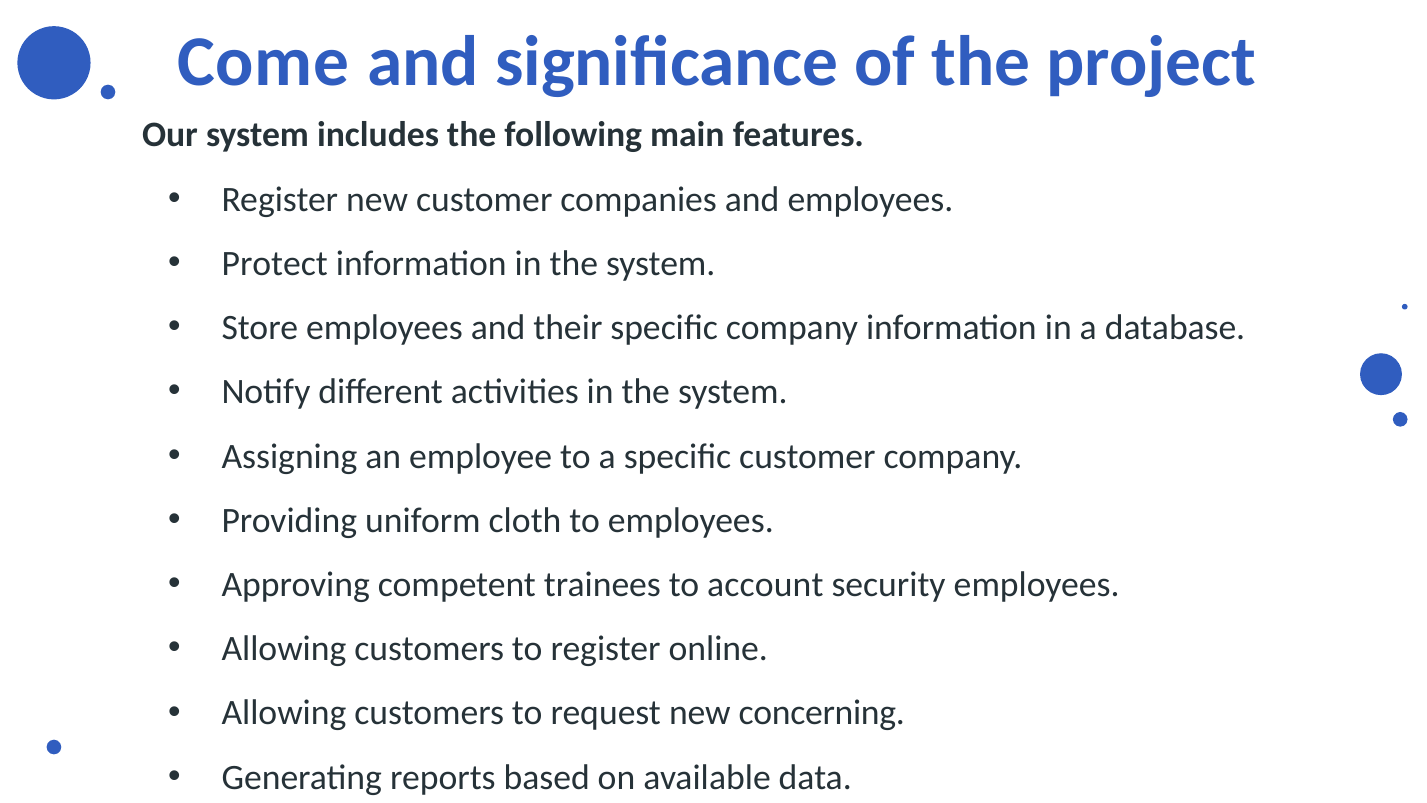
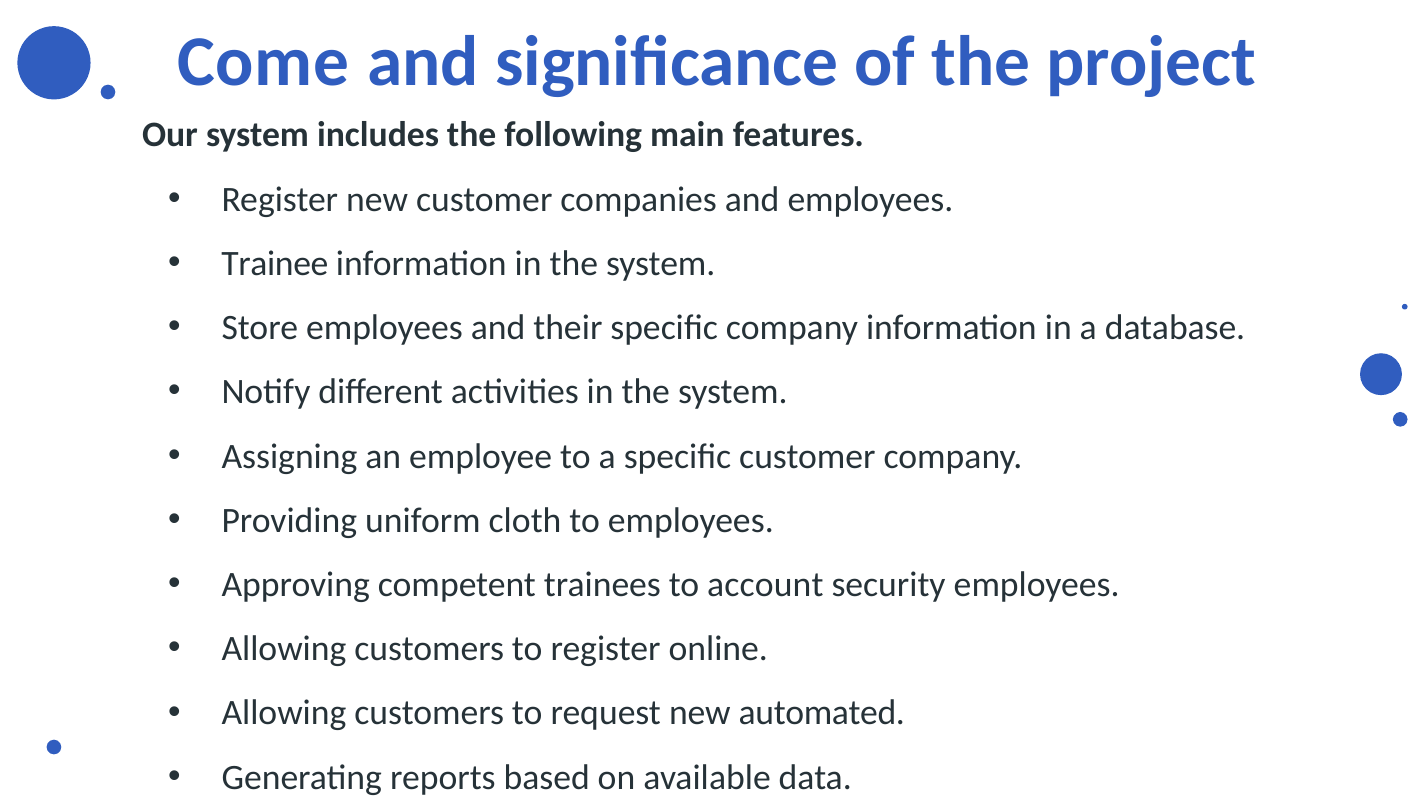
Protect: Protect -> Trainee
concerning: concerning -> automated
